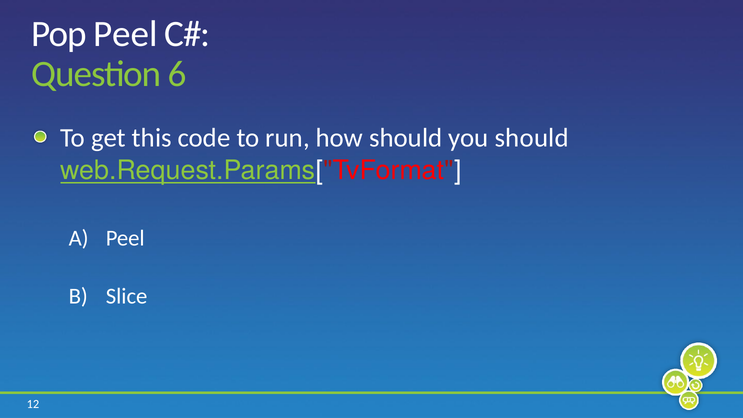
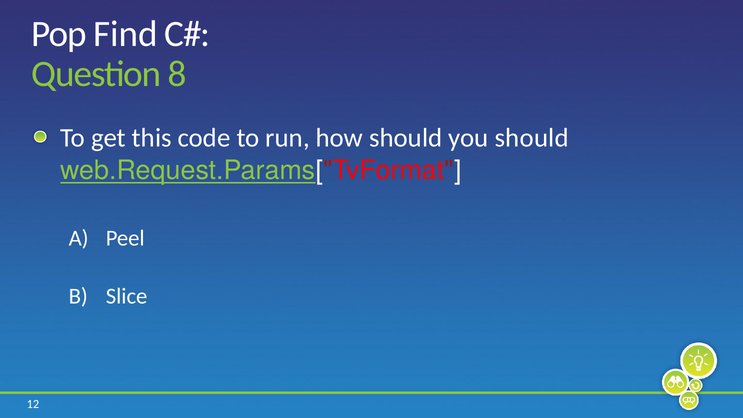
Pop Peel: Peel -> Find
6: 6 -> 8
